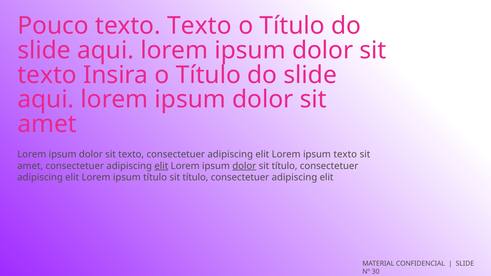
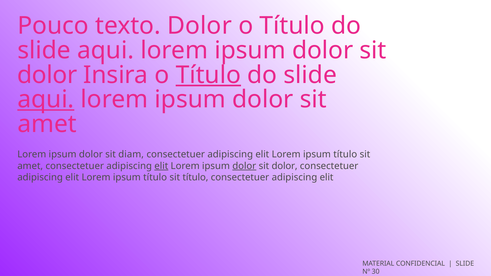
texto Texto: Texto -> Dolor
texto at (47, 75): texto -> dolor
Título at (208, 75) underline: none -> present
aqui at (46, 100) underline: none -> present
texto at (131, 155): texto -> diam
texto at (345, 155): texto -> título
título at (285, 166): título -> dolor
